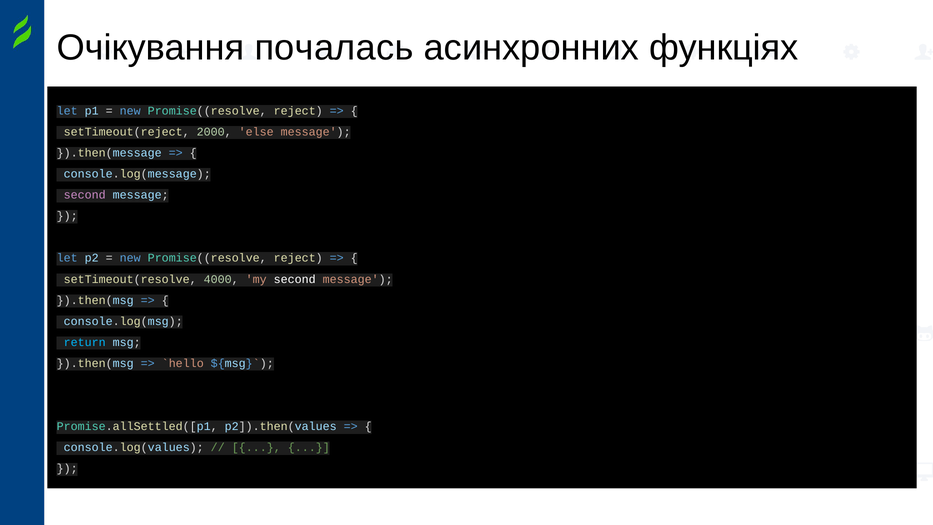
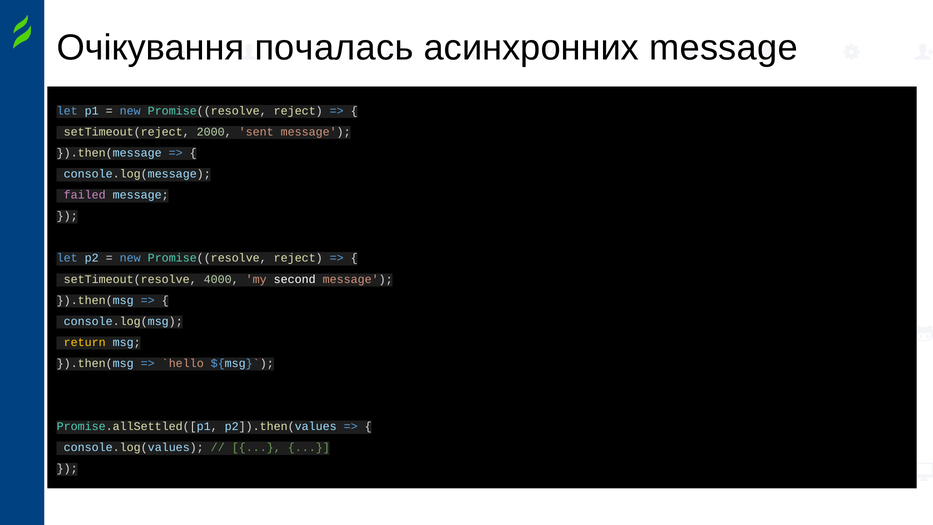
асинхронних функціях: функціях -> message
else: else -> sent
second at (85, 195): second -> failed
return colour: light blue -> yellow
